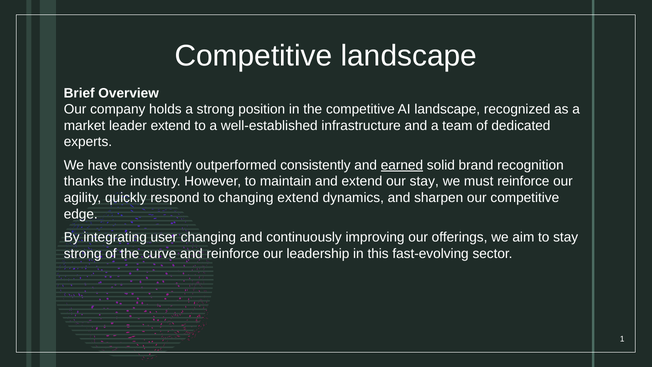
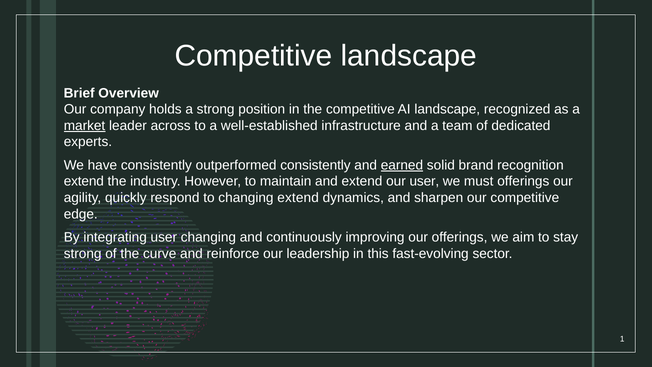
market underline: none -> present
leader extend: extend -> across
thanks at (84, 181): thanks -> extend
our stay: stay -> user
must reinforce: reinforce -> offerings
